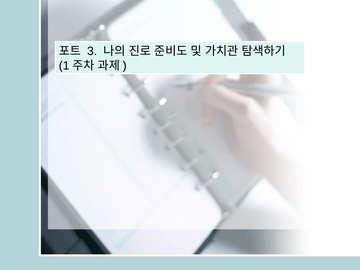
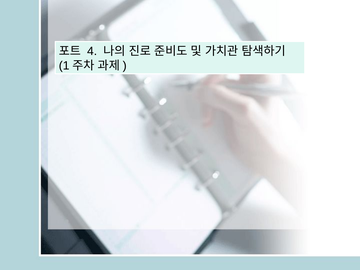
3: 3 -> 4
